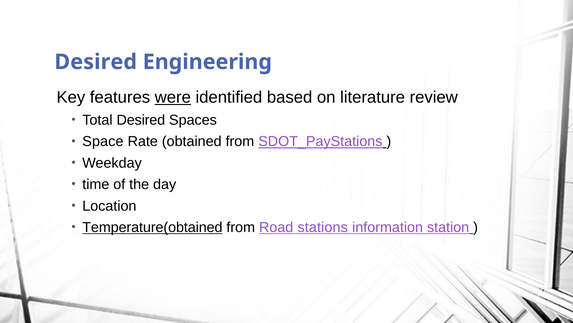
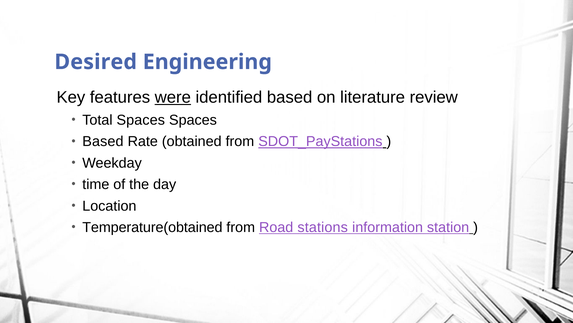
Total Desired: Desired -> Spaces
Space at (103, 141): Space -> Based
Temperature(obtained underline: present -> none
